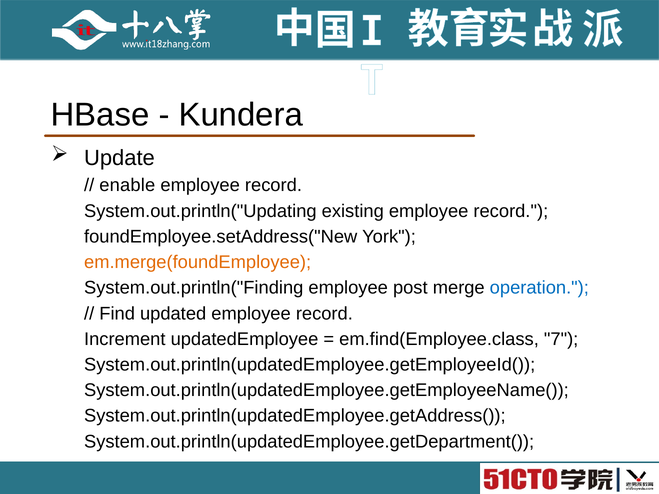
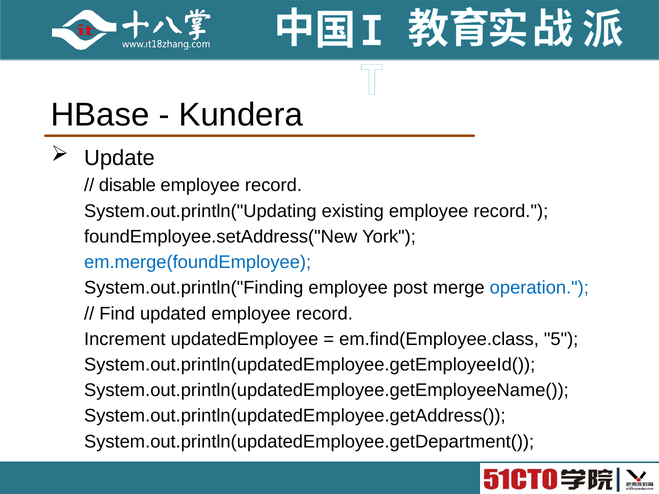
enable: enable -> disable
em.merge(foundEmployee colour: orange -> blue
7: 7 -> 5
